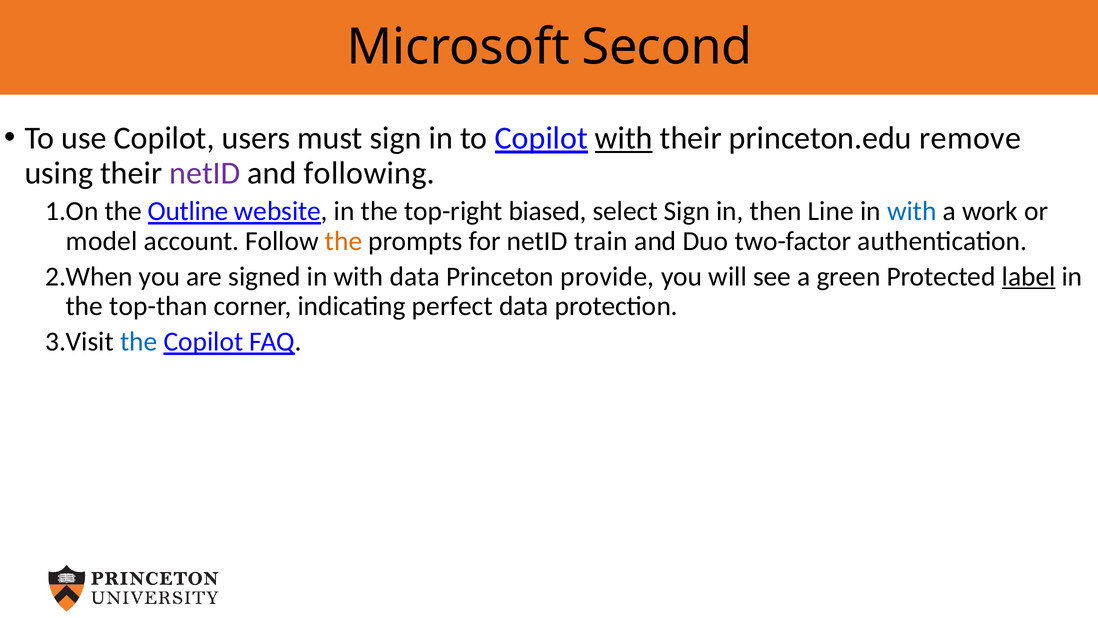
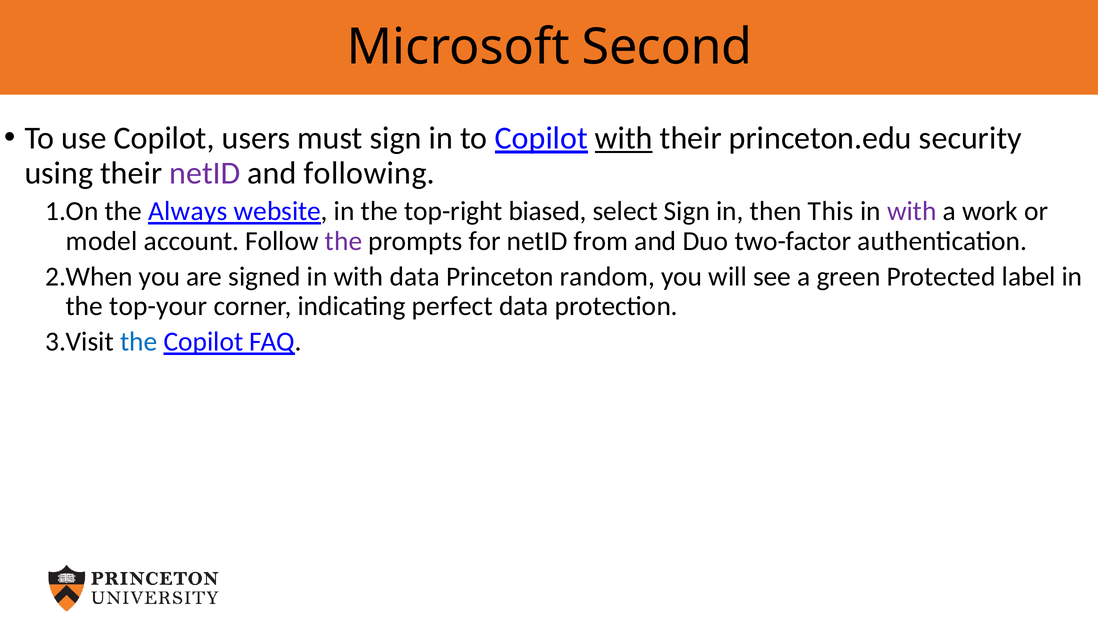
remove: remove -> security
Outline: Outline -> Always
Line: Line -> This
with at (912, 211) colour: blue -> purple
the at (344, 241) colour: orange -> purple
train: train -> from
provide: provide -> random
label underline: present -> none
top-than: top-than -> top-your
